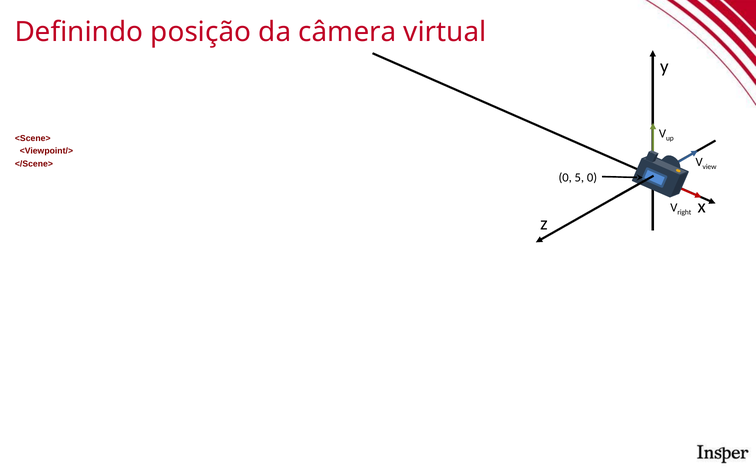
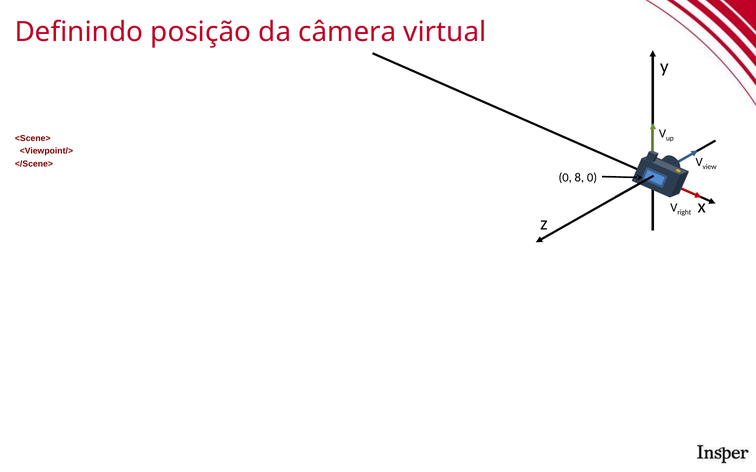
5: 5 -> 8
